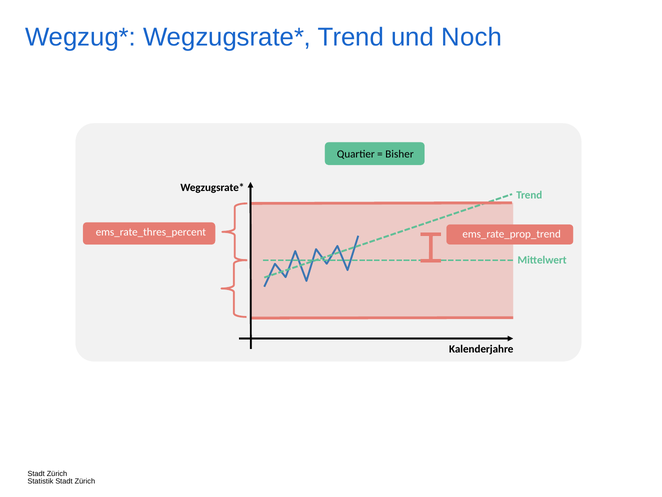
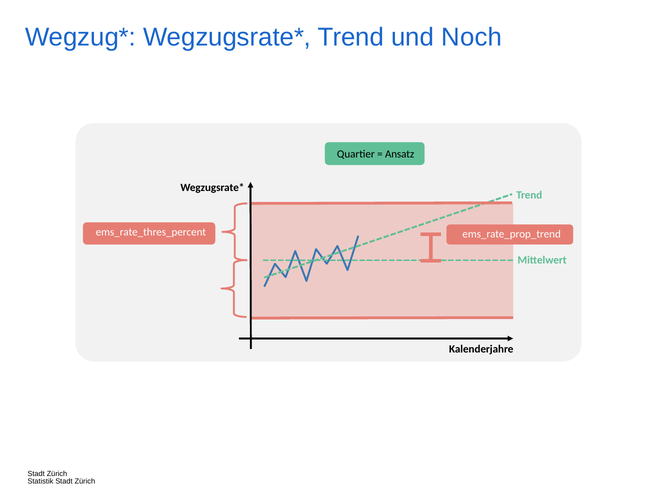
Bisher: Bisher -> Ansatz
